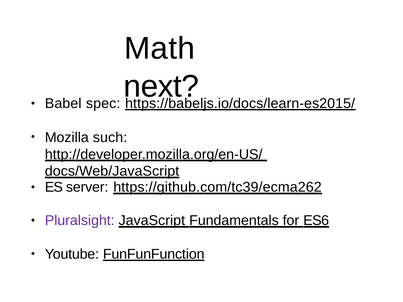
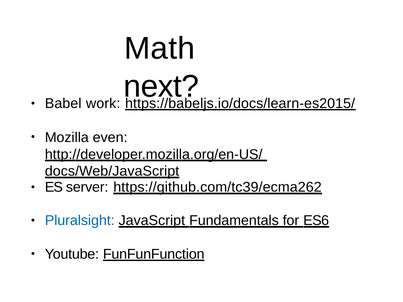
spec: spec -> work
such: such -> even
Pluralsight colour: purple -> blue
